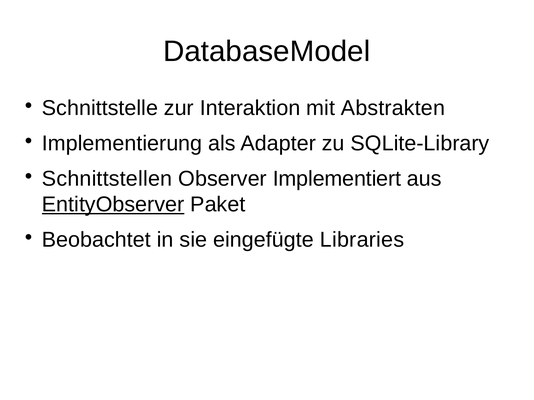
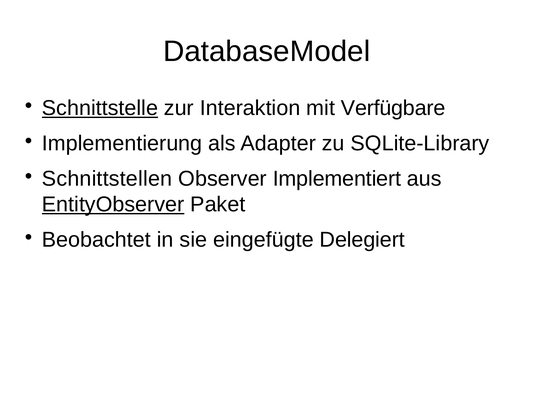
Schnittstelle underline: none -> present
Abstrakten: Abstrakten -> Verfügbare
Libraries: Libraries -> Delegiert
